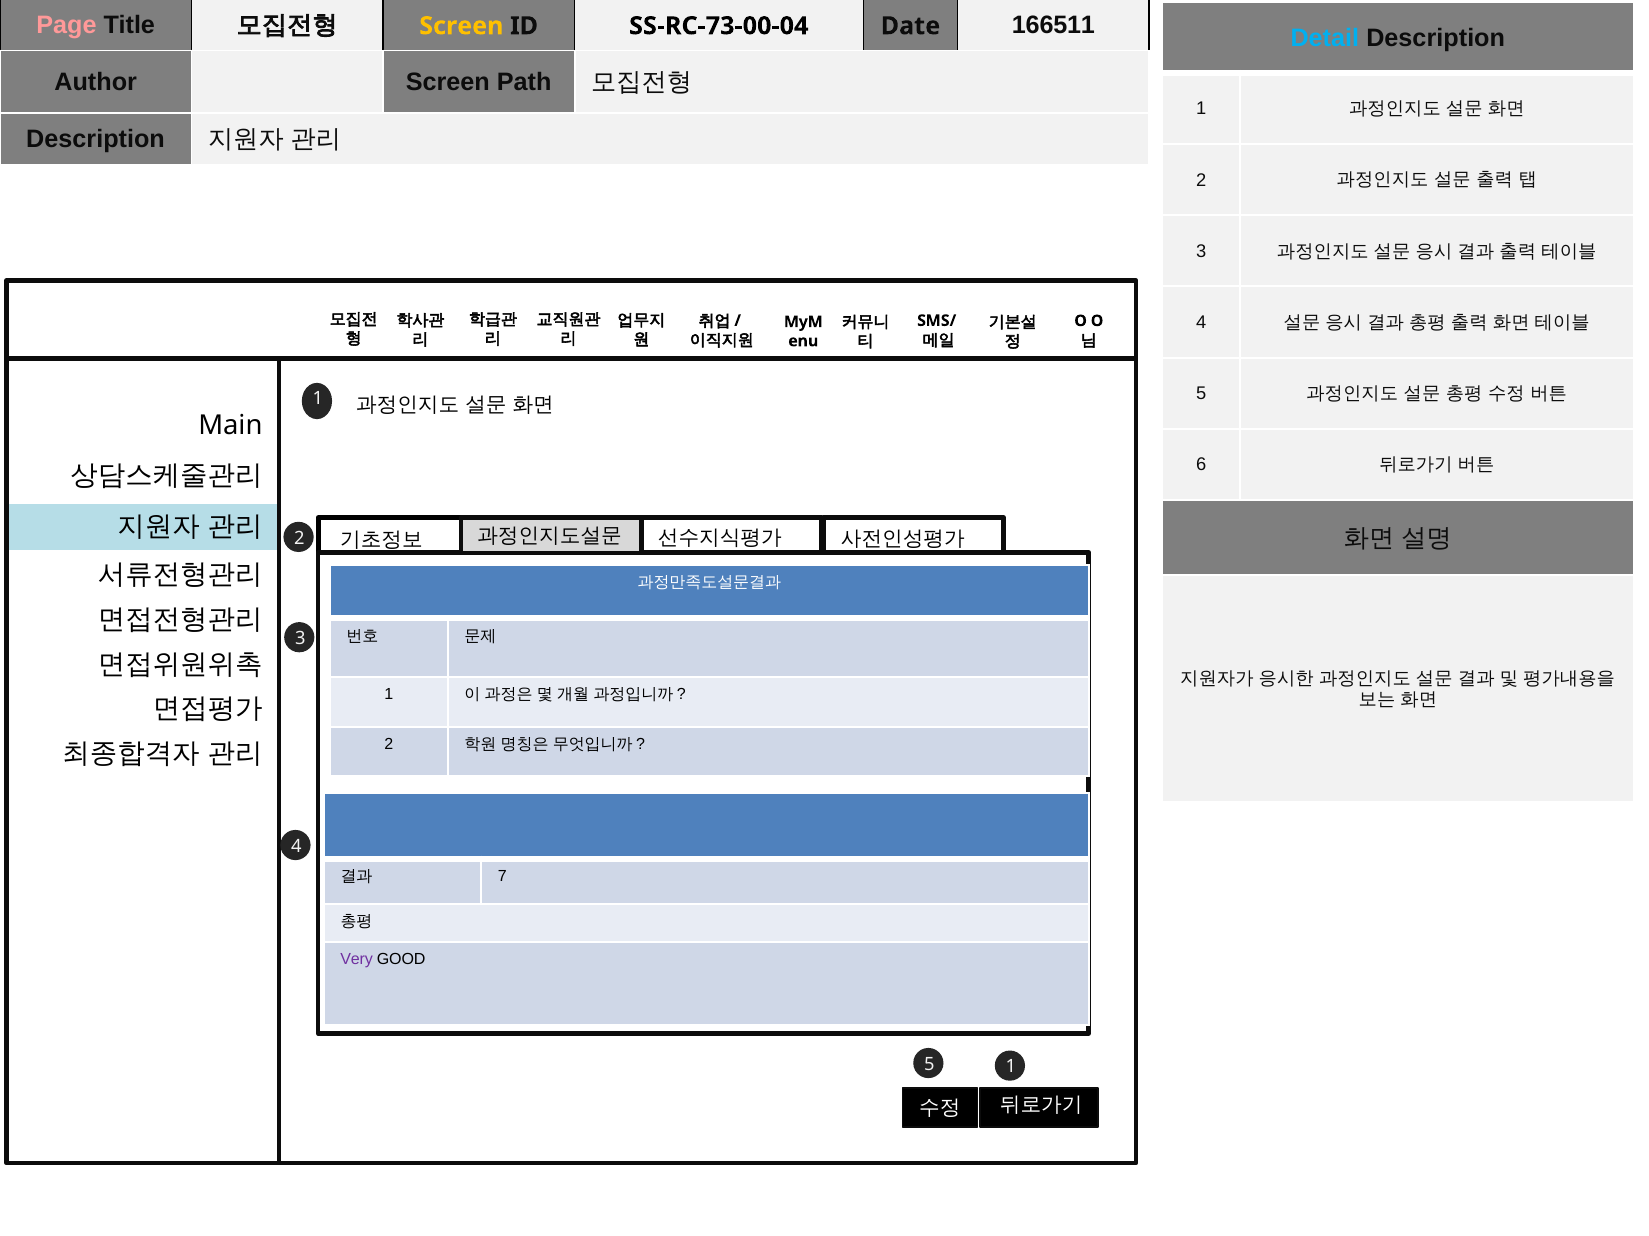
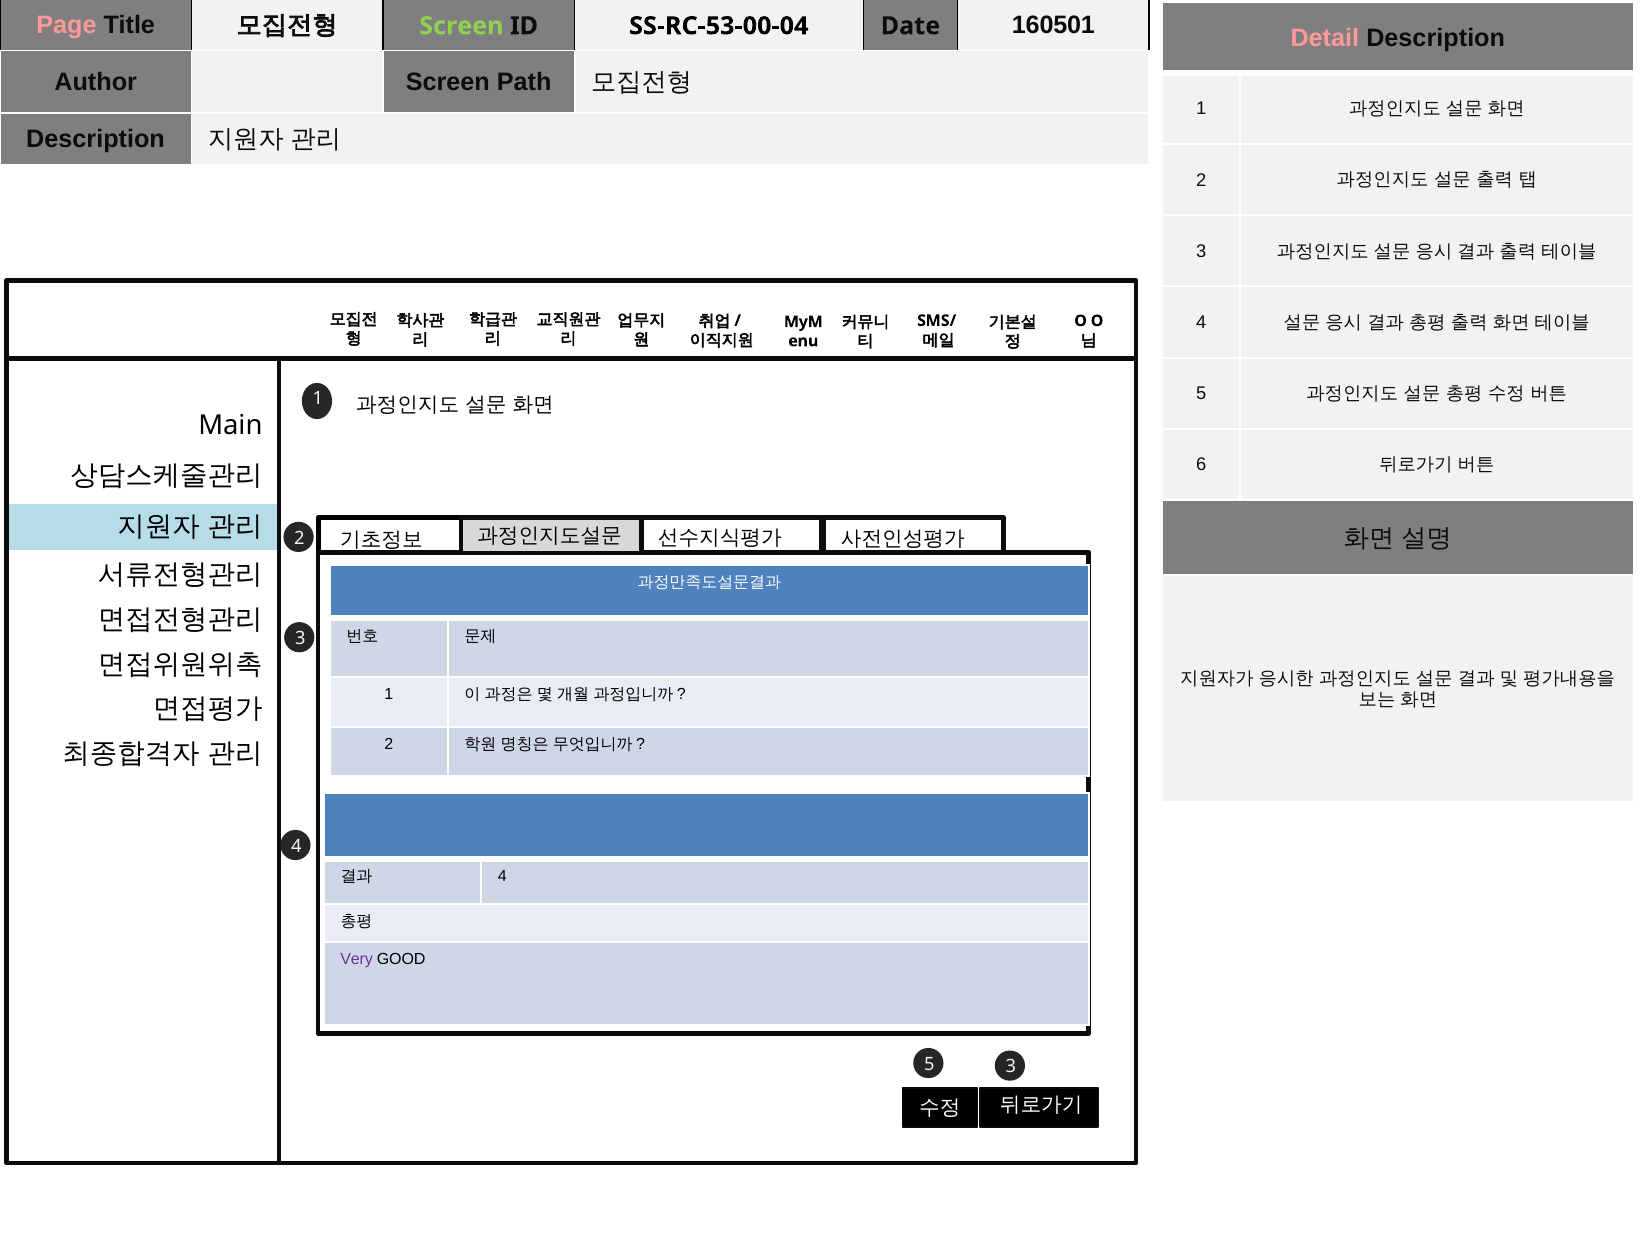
Screen at (461, 26) colour: yellow -> light green
SS-RC-73-00-04: SS-RC-73-00-04 -> SS-RC-53-00-04
166511: 166511 -> 160501
Detail colour: light blue -> pink
7 at (502, 877): 7 -> 4
5 1: 1 -> 3
